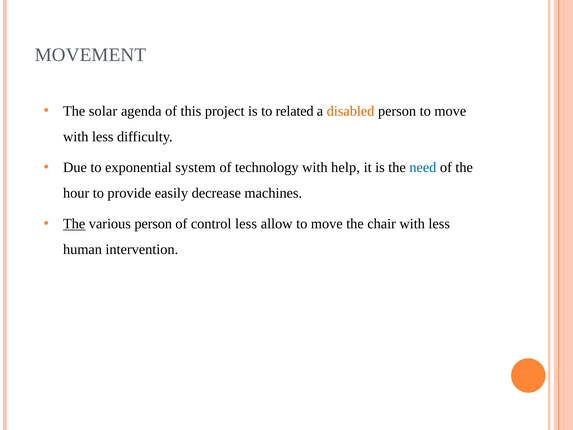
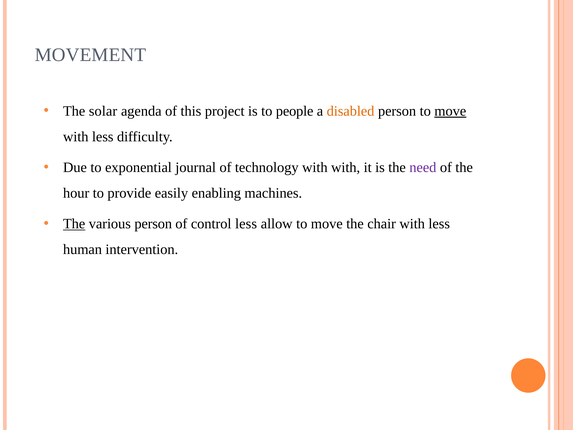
related: related -> people
move at (450, 111) underline: none -> present
system: system -> journal
with help: help -> with
need colour: blue -> purple
decrease: decrease -> enabling
